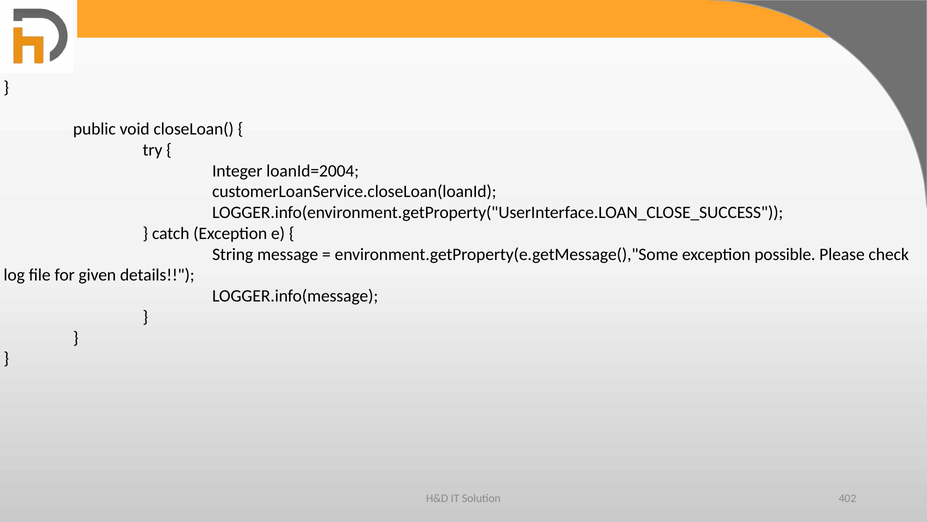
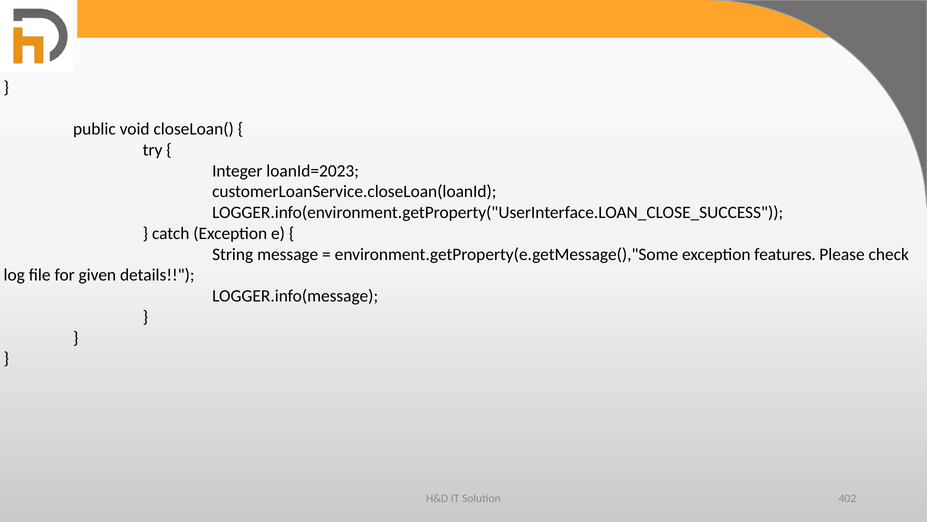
loanId=2004: loanId=2004 -> loanId=2023
possible: possible -> features
